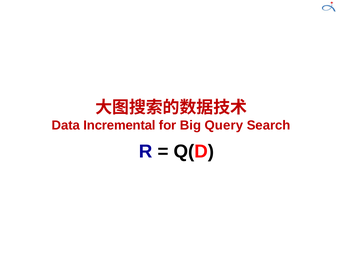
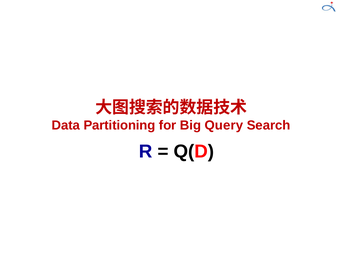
Incremental: Incremental -> Partitioning
